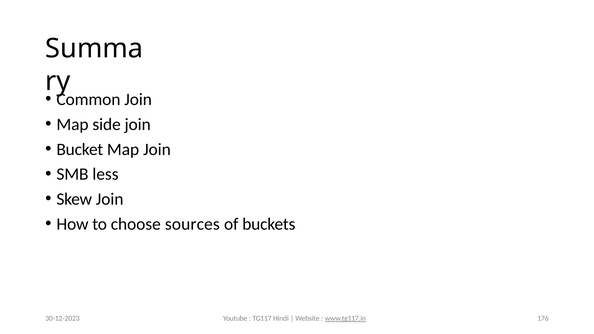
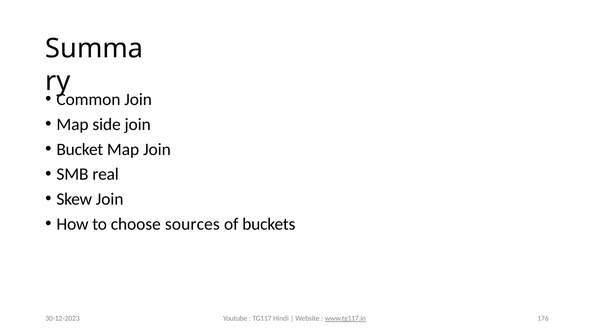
less: less -> real
